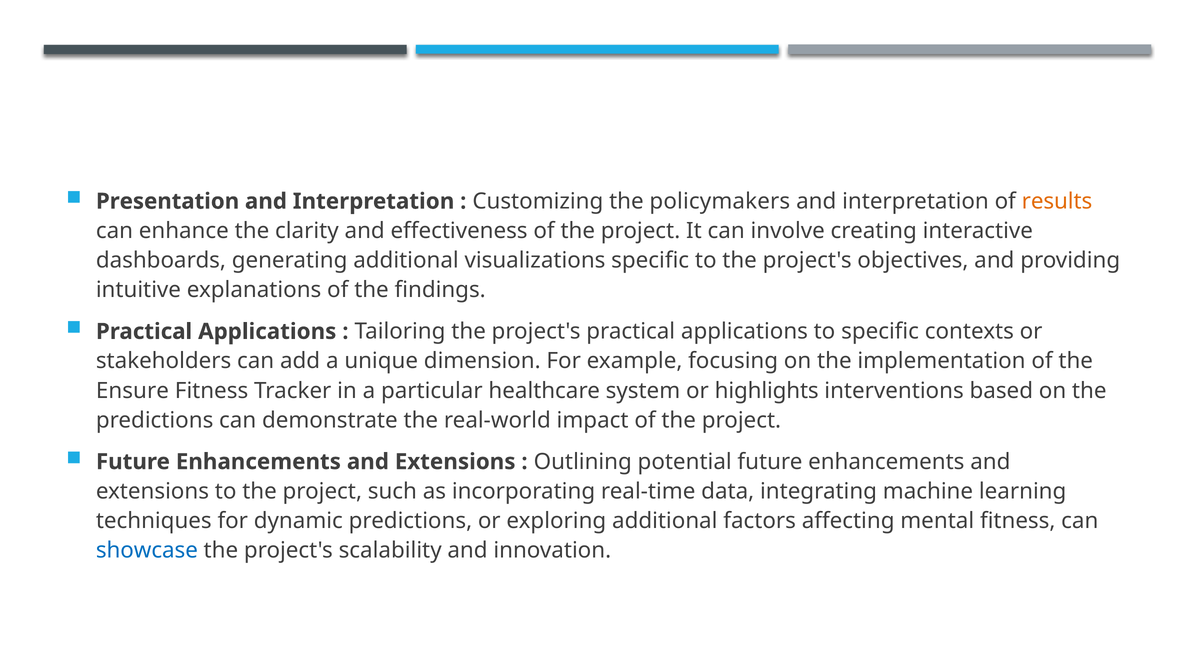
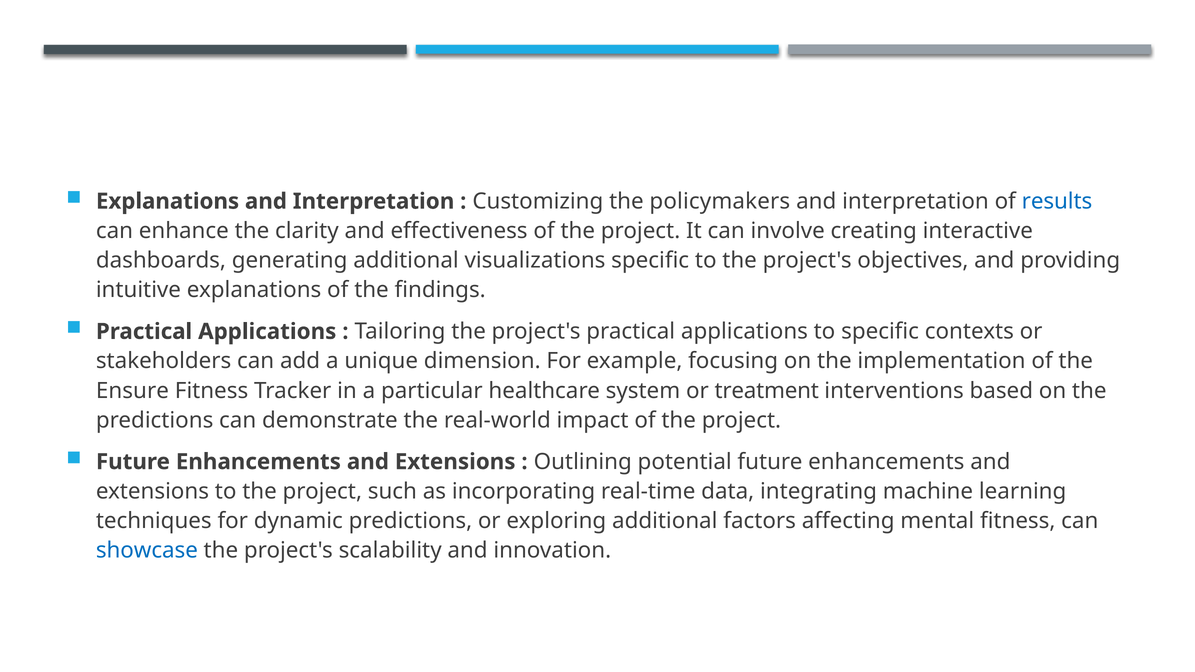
Presentation at (168, 201): Presentation -> Explanations
results colour: orange -> blue
highlights: highlights -> treatment
